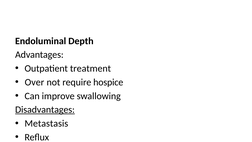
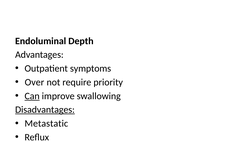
Outpatient treatment: treatment -> symptoms
require hospice: hospice -> priority
Can at (32, 96) underline: none -> present
Metastasis at (46, 123): Metastasis -> Metastatic
